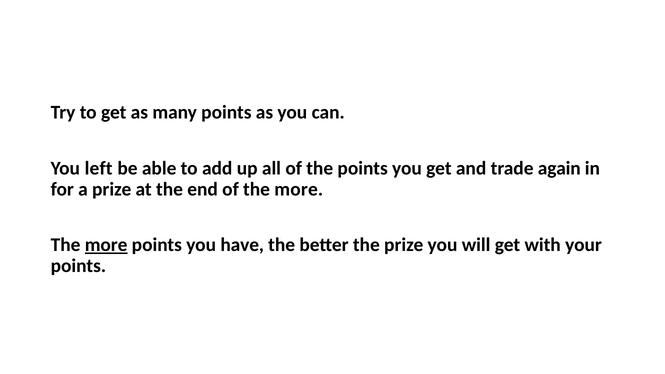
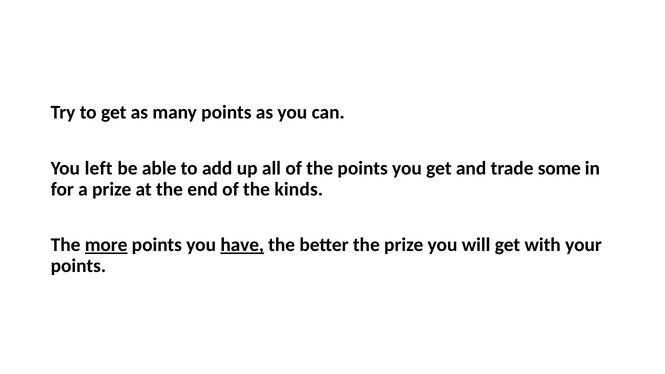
again: again -> some
of the more: more -> kinds
have underline: none -> present
